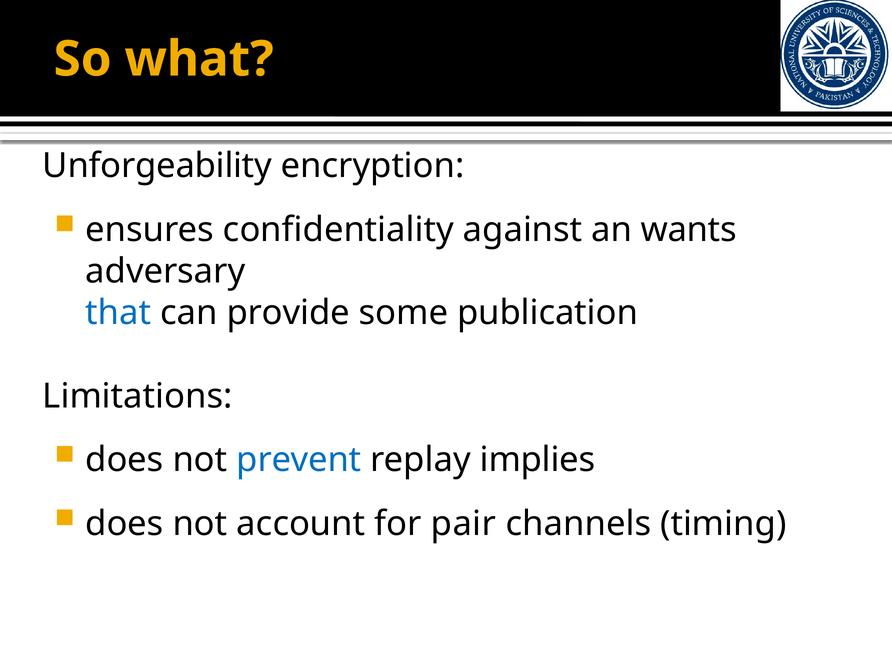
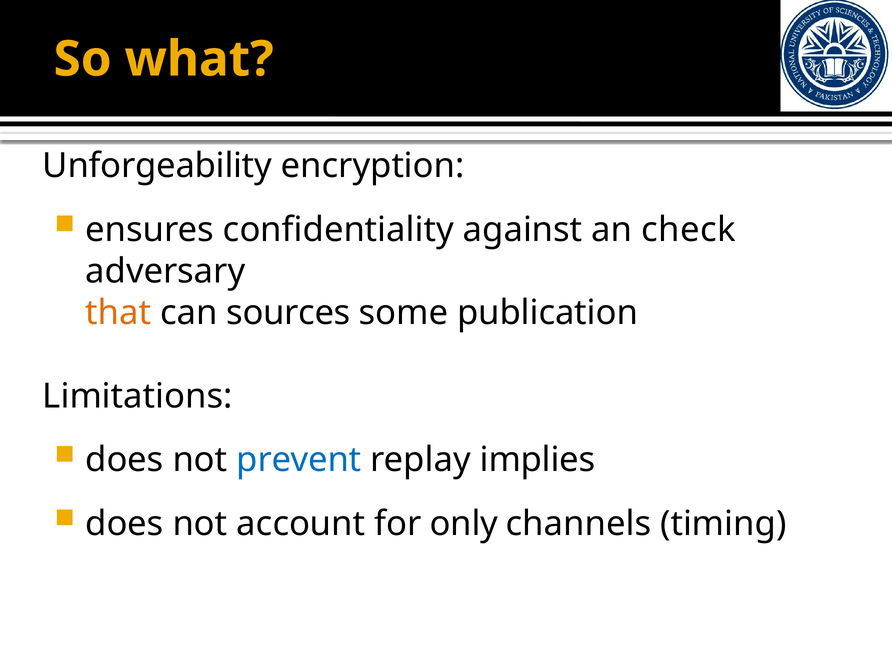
wants: wants -> check
that colour: blue -> orange
provide: provide -> sources
pair: pair -> only
